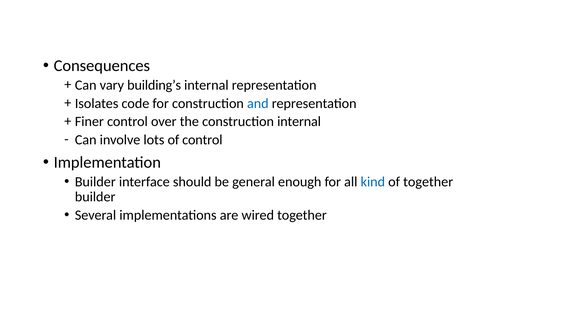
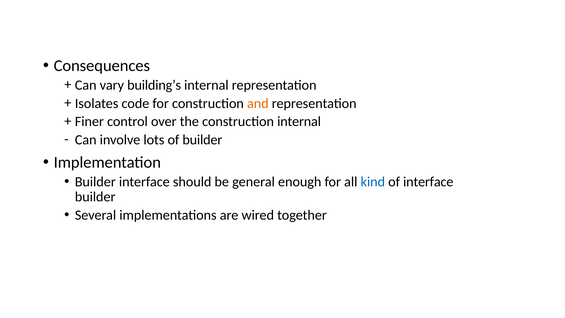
and colour: blue -> orange
of control: control -> builder
of together: together -> interface
